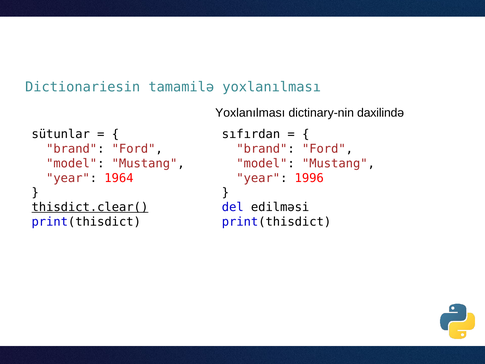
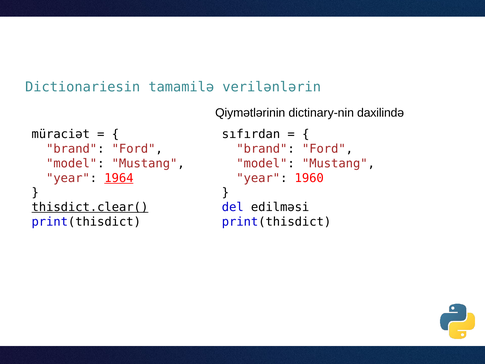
tamamilə yoxlanılması: yoxlanılması -> verilənlərin
Yoxlanılması at (250, 113): Yoxlanılması -> Qiymətlərinin
sütunlar: sütunlar -> müraciət
1964 underline: none -> present
1996: 1996 -> 1960
